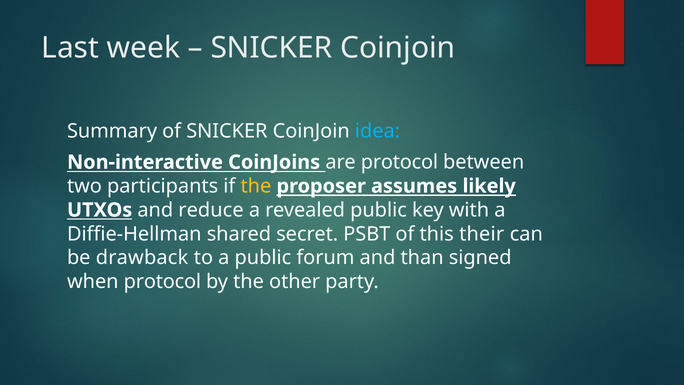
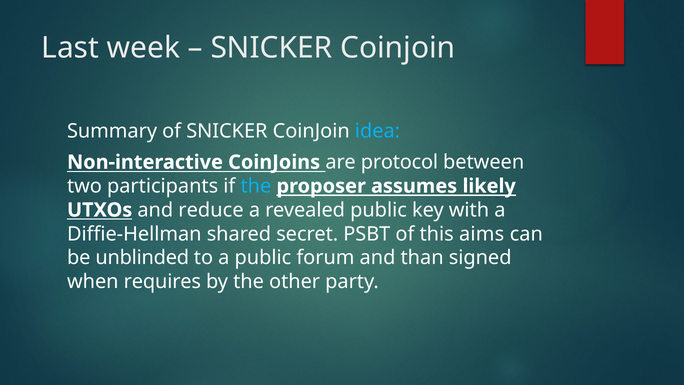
the at (256, 186) colour: yellow -> light blue
their: their -> aims
drawback: drawback -> unblinded
when protocol: protocol -> requires
